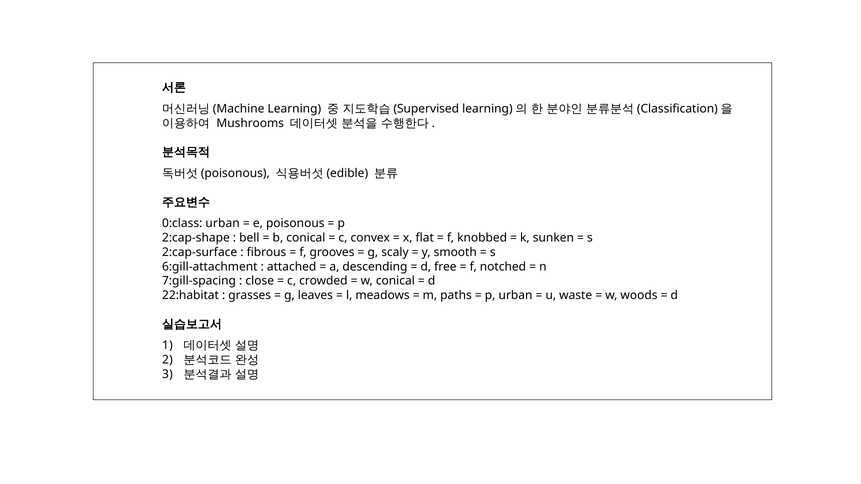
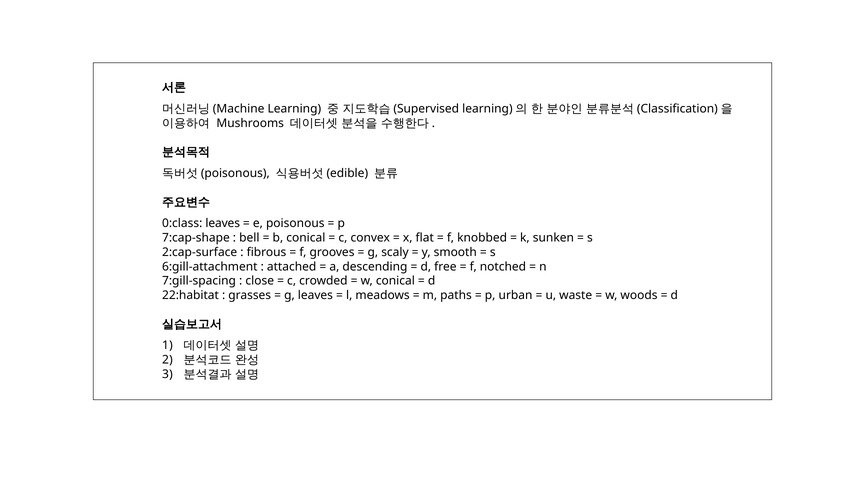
0:class urban: urban -> leaves
2:cap-shape: 2:cap-shape -> 7:cap-shape
